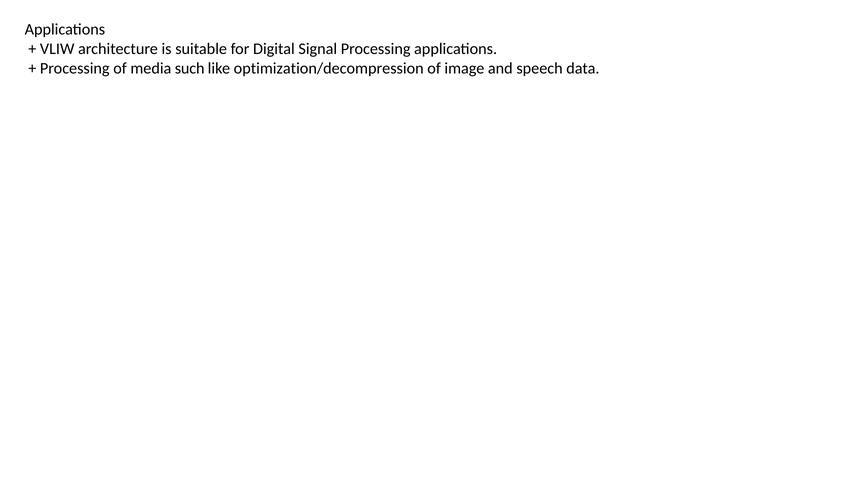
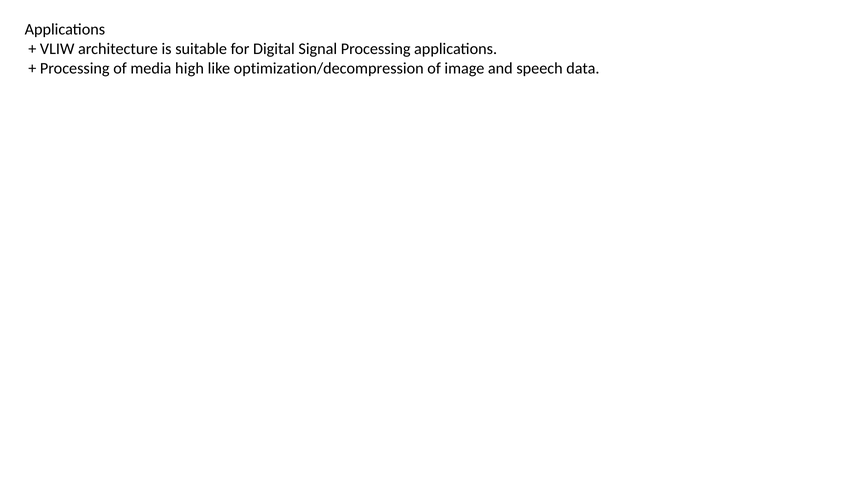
such: such -> high
